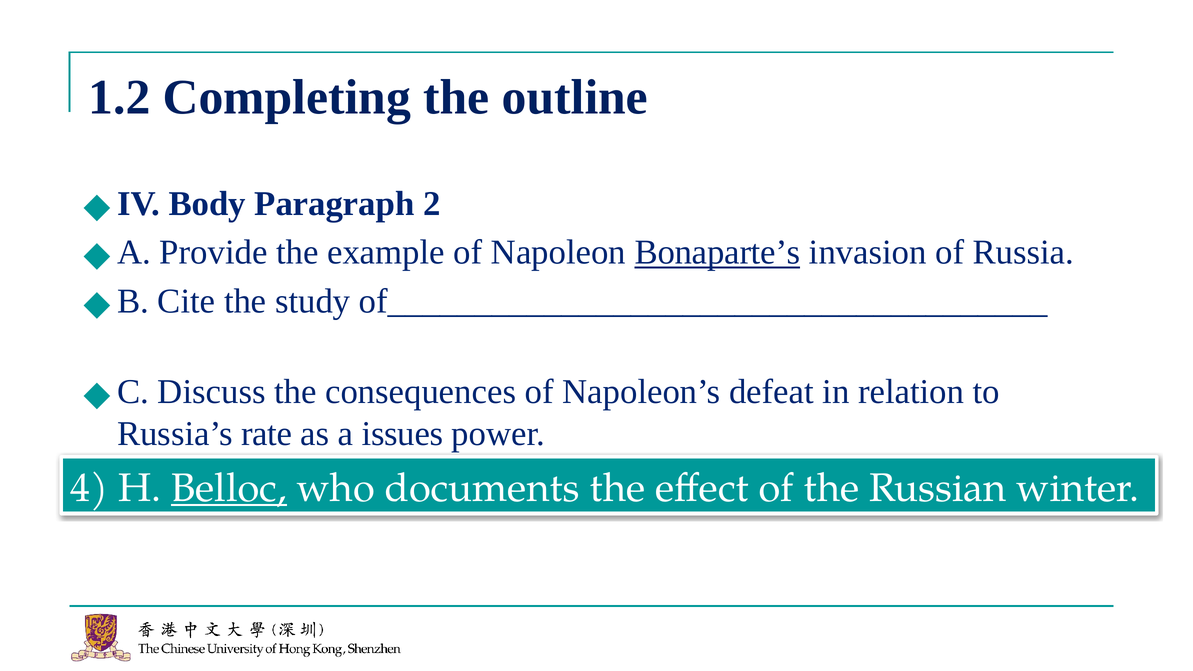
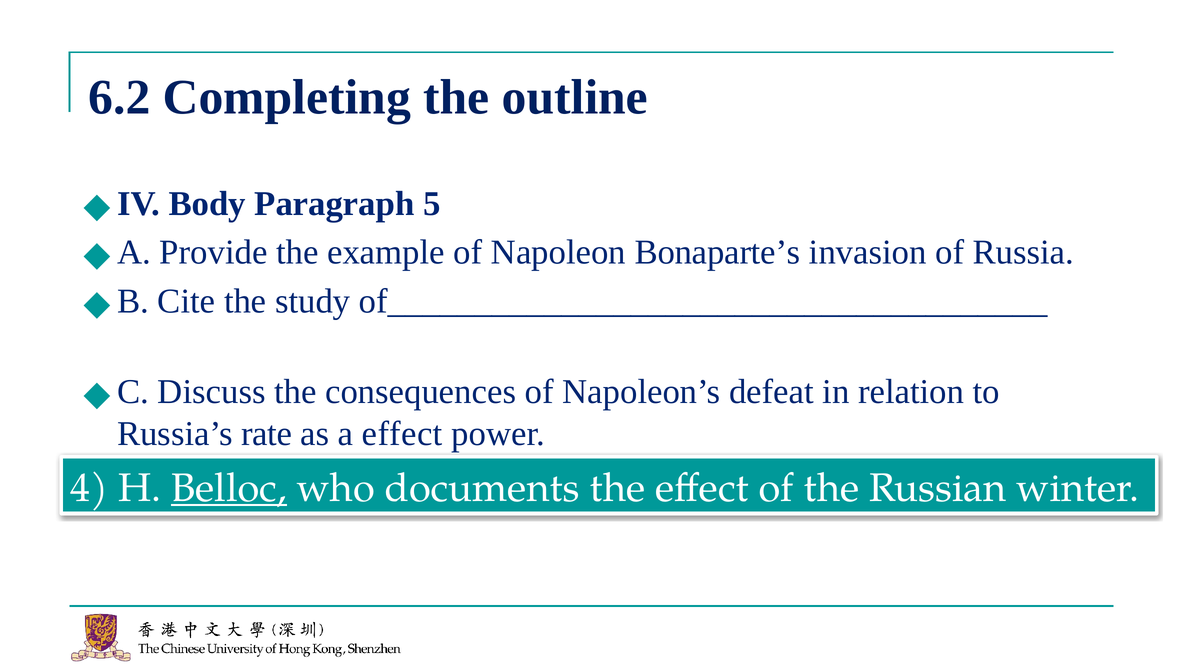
1.2: 1.2 -> 6.2
2: 2 -> 5
Bonaparte’s underline: present -> none
a issues: issues -> effect
